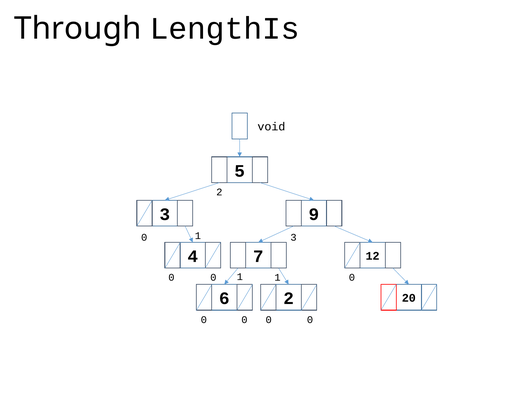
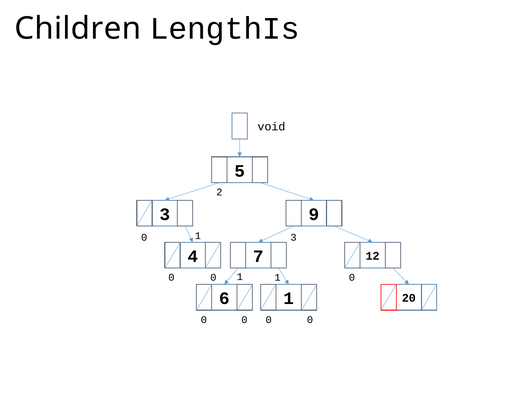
Through: Through -> Children
6 2: 2 -> 1
